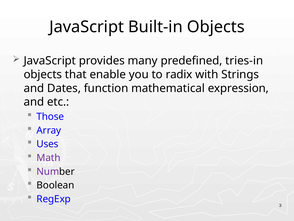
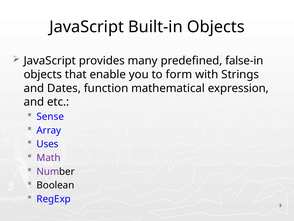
tries-in: tries-in -> false-in
radix: radix -> form
Those: Those -> Sense
